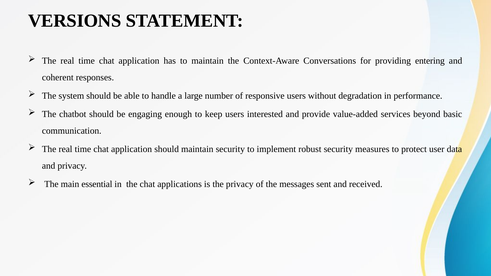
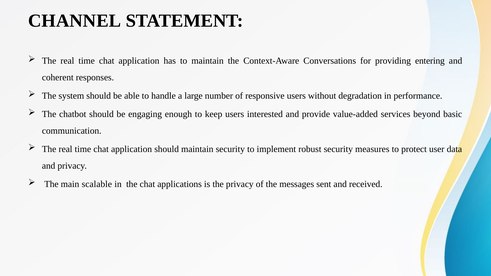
VERSIONS: VERSIONS -> CHANNEL
essential: essential -> scalable
